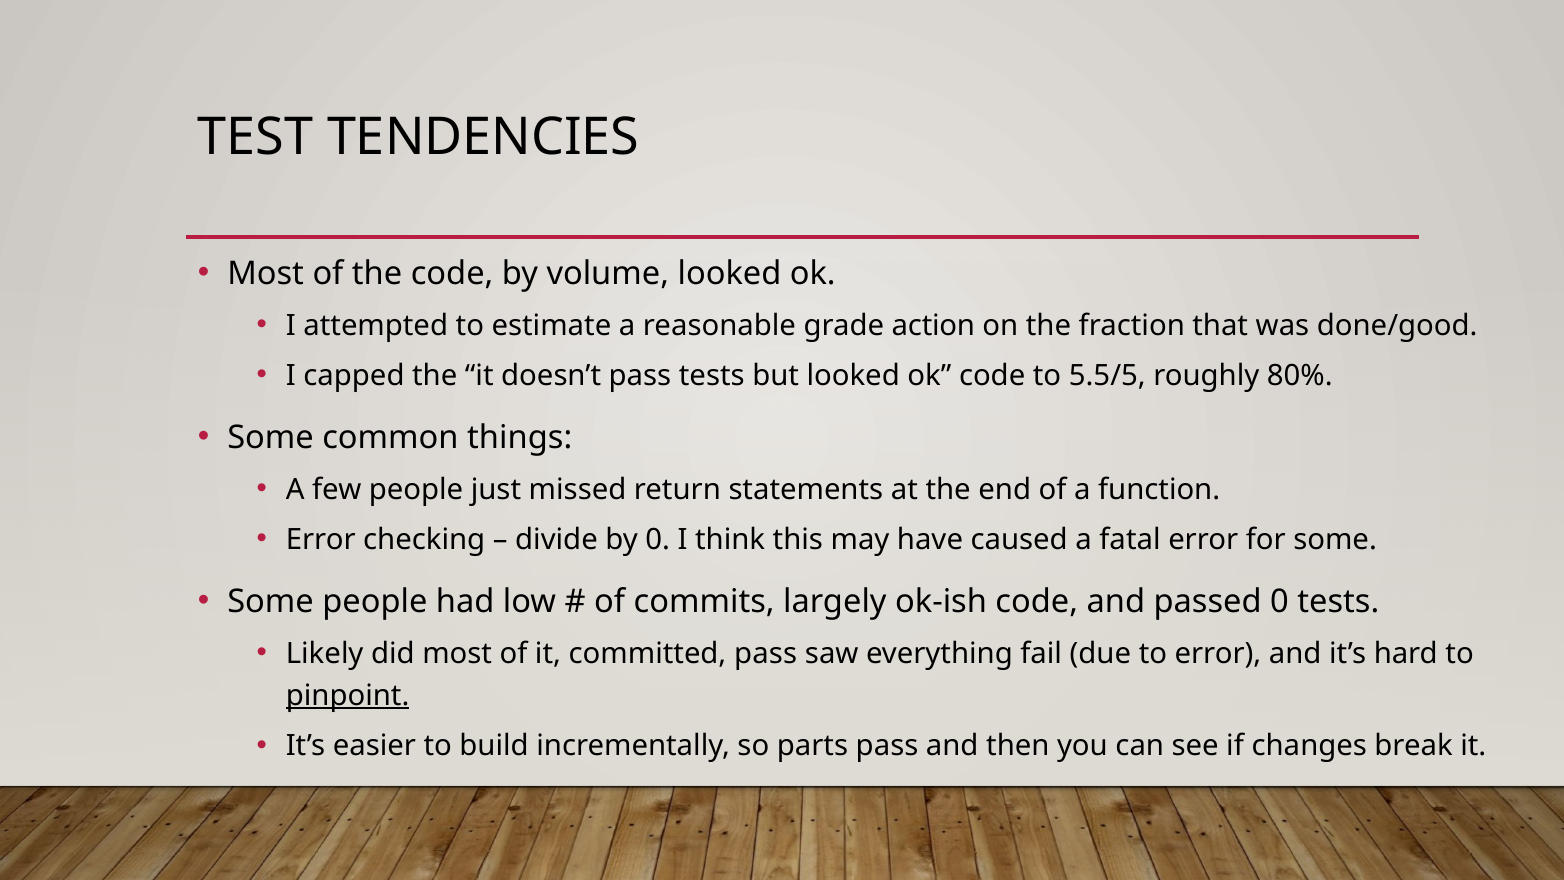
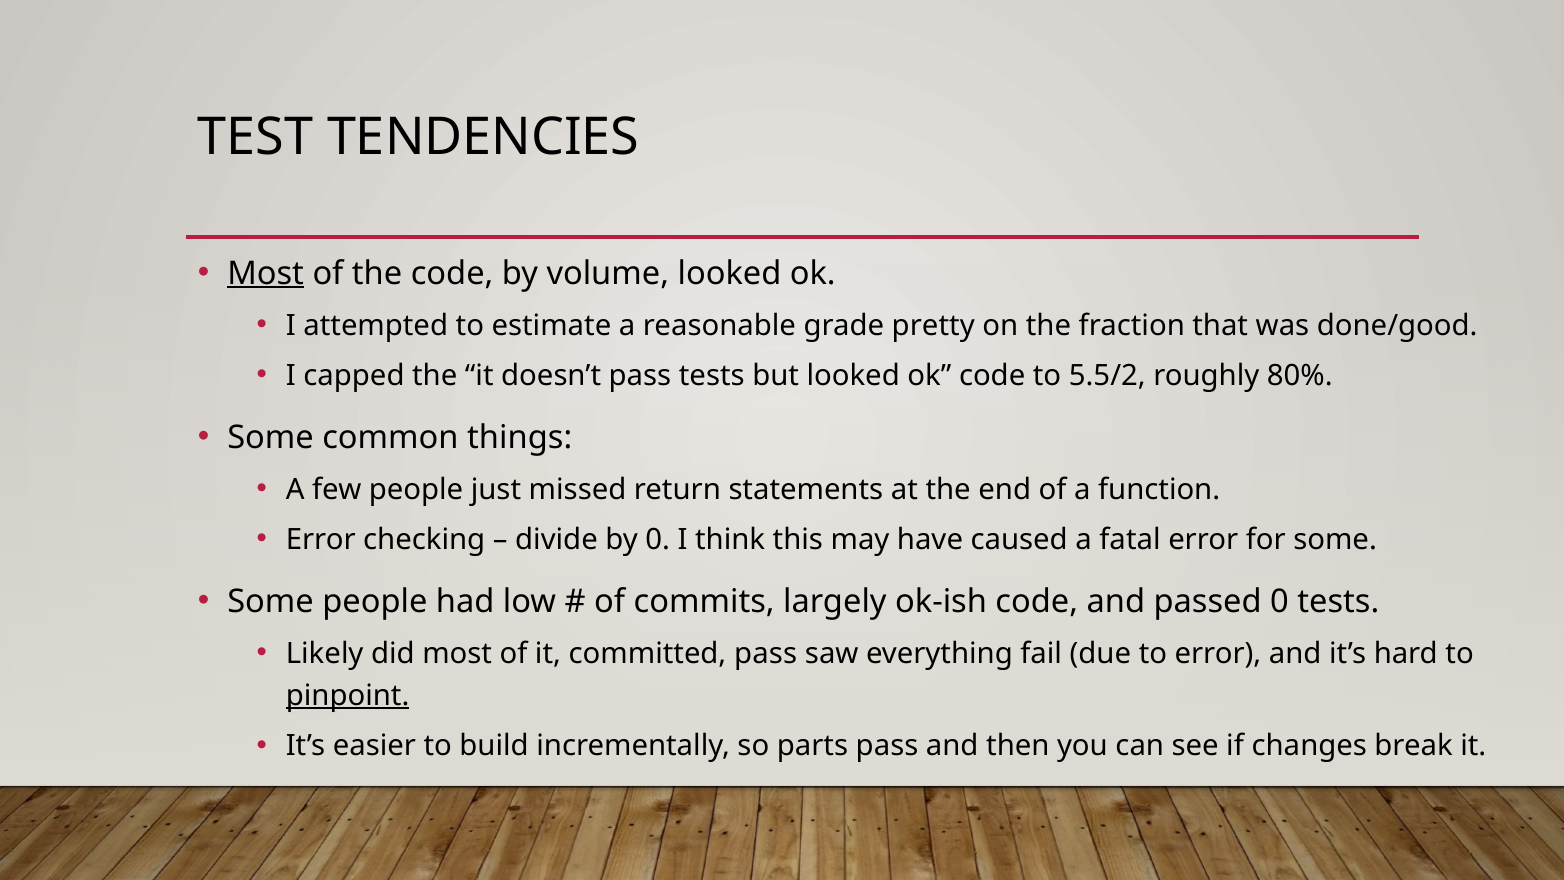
Most at (266, 273) underline: none -> present
action: action -> pretty
5.5/5: 5.5/5 -> 5.5/2
